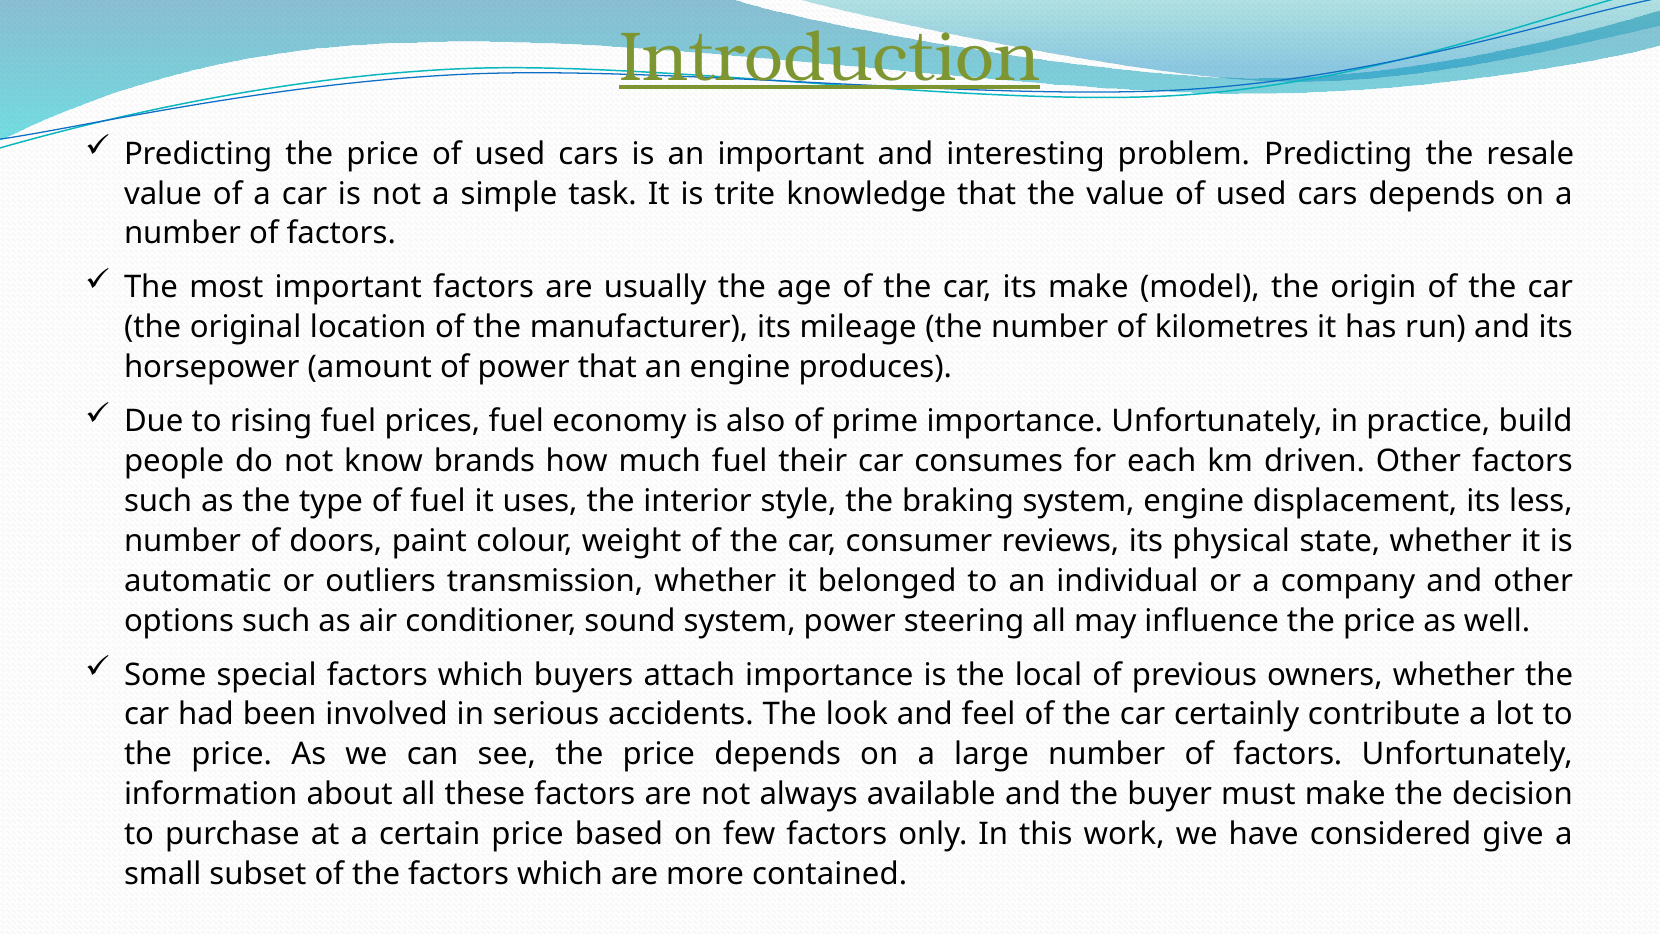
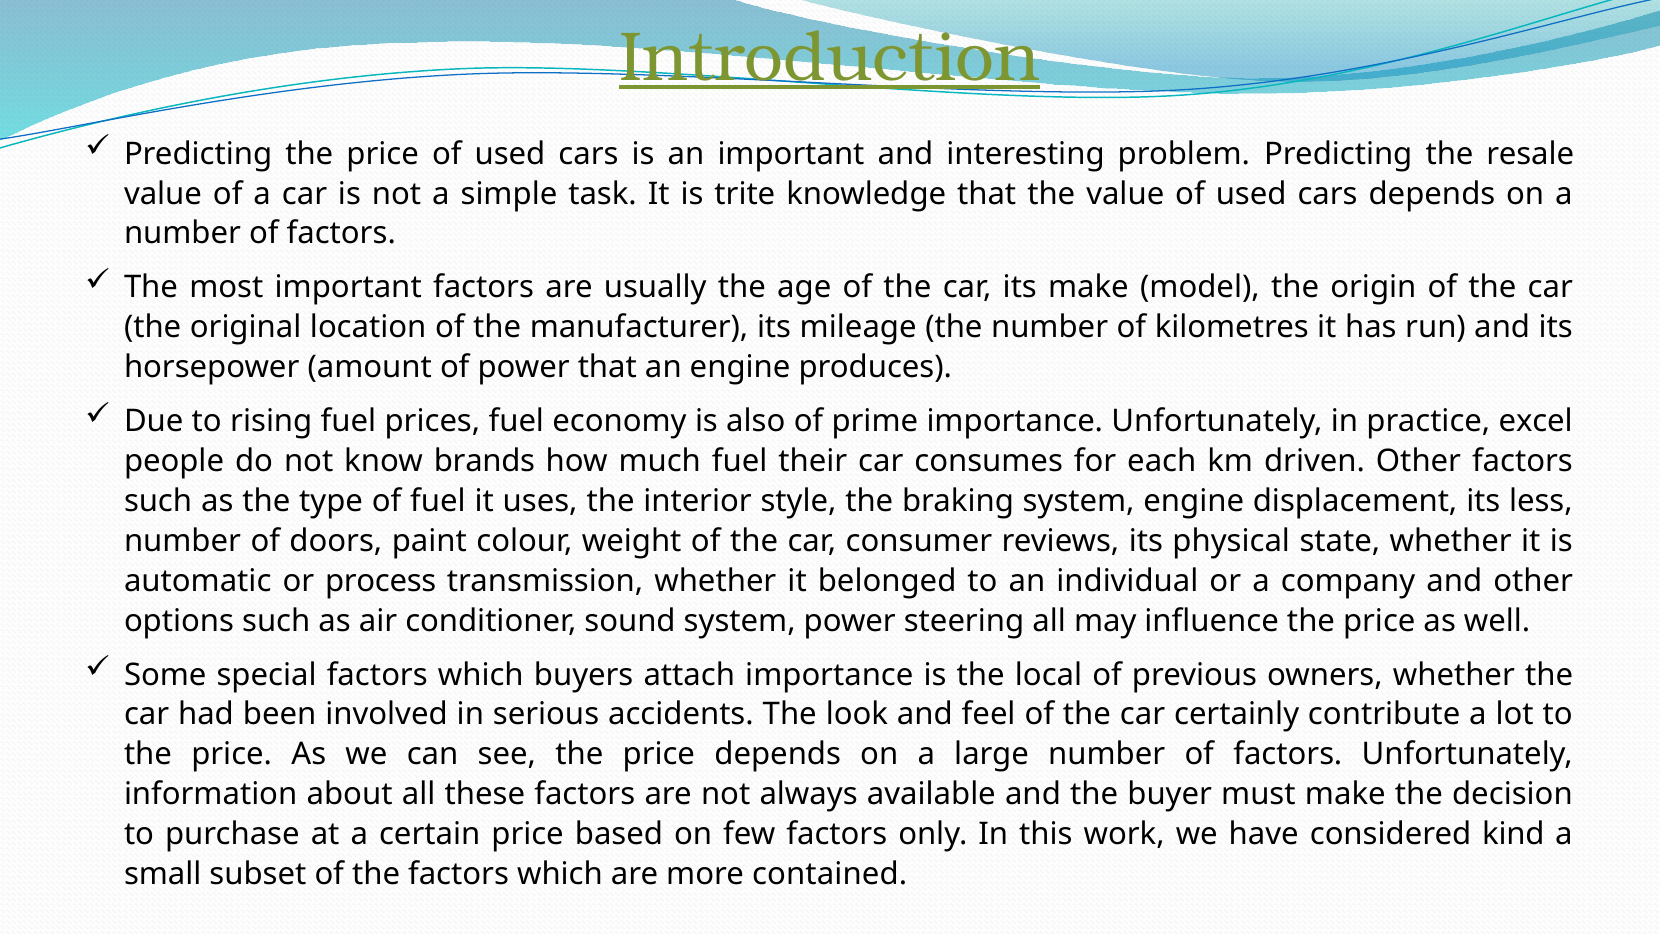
build: build -> excel
outliers: outliers -> process
give: give -> kind
